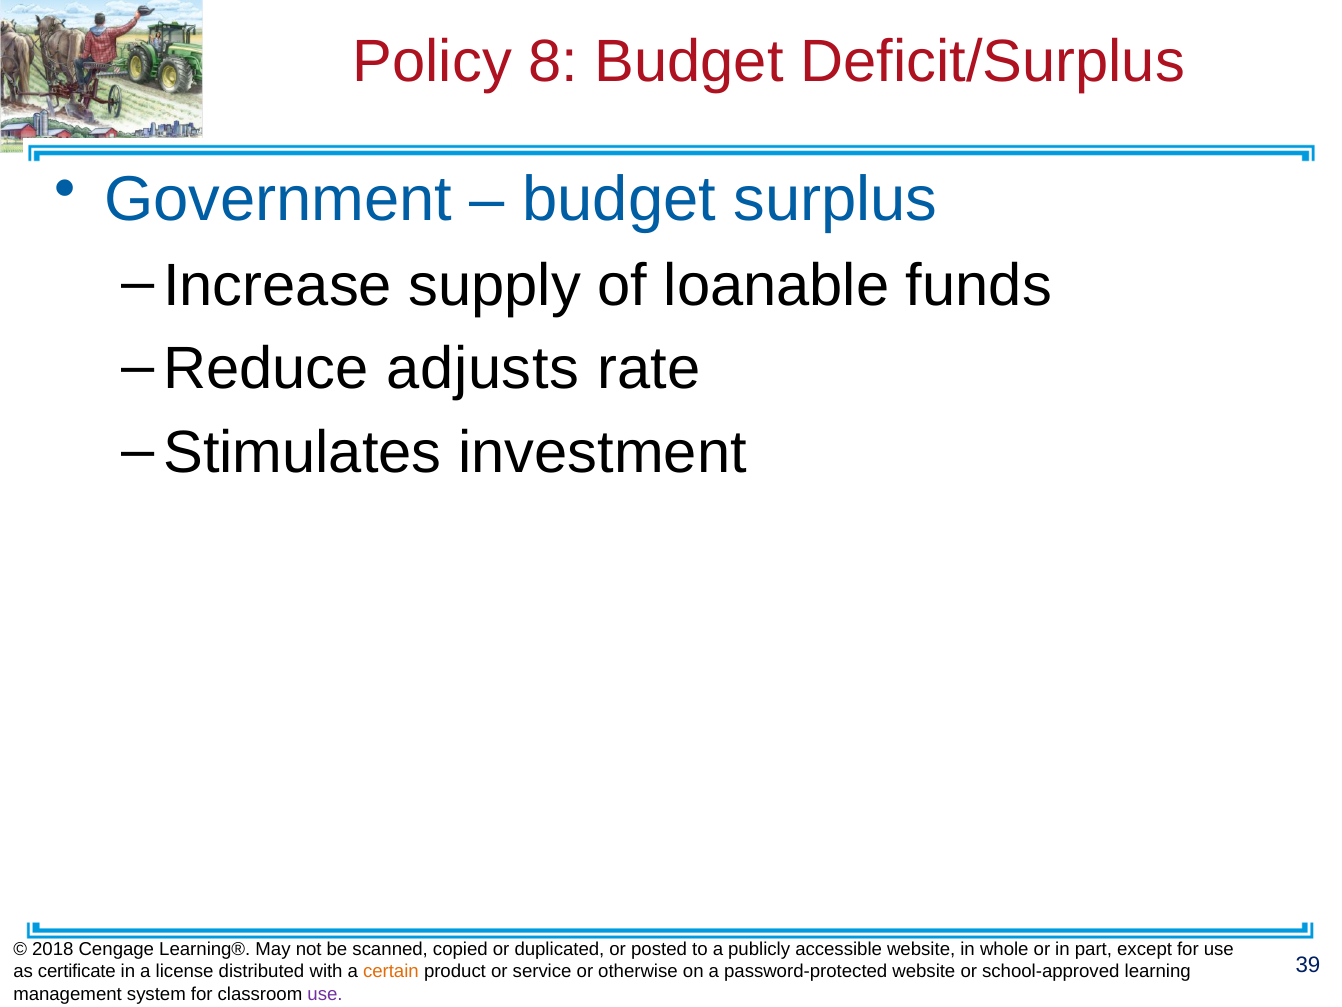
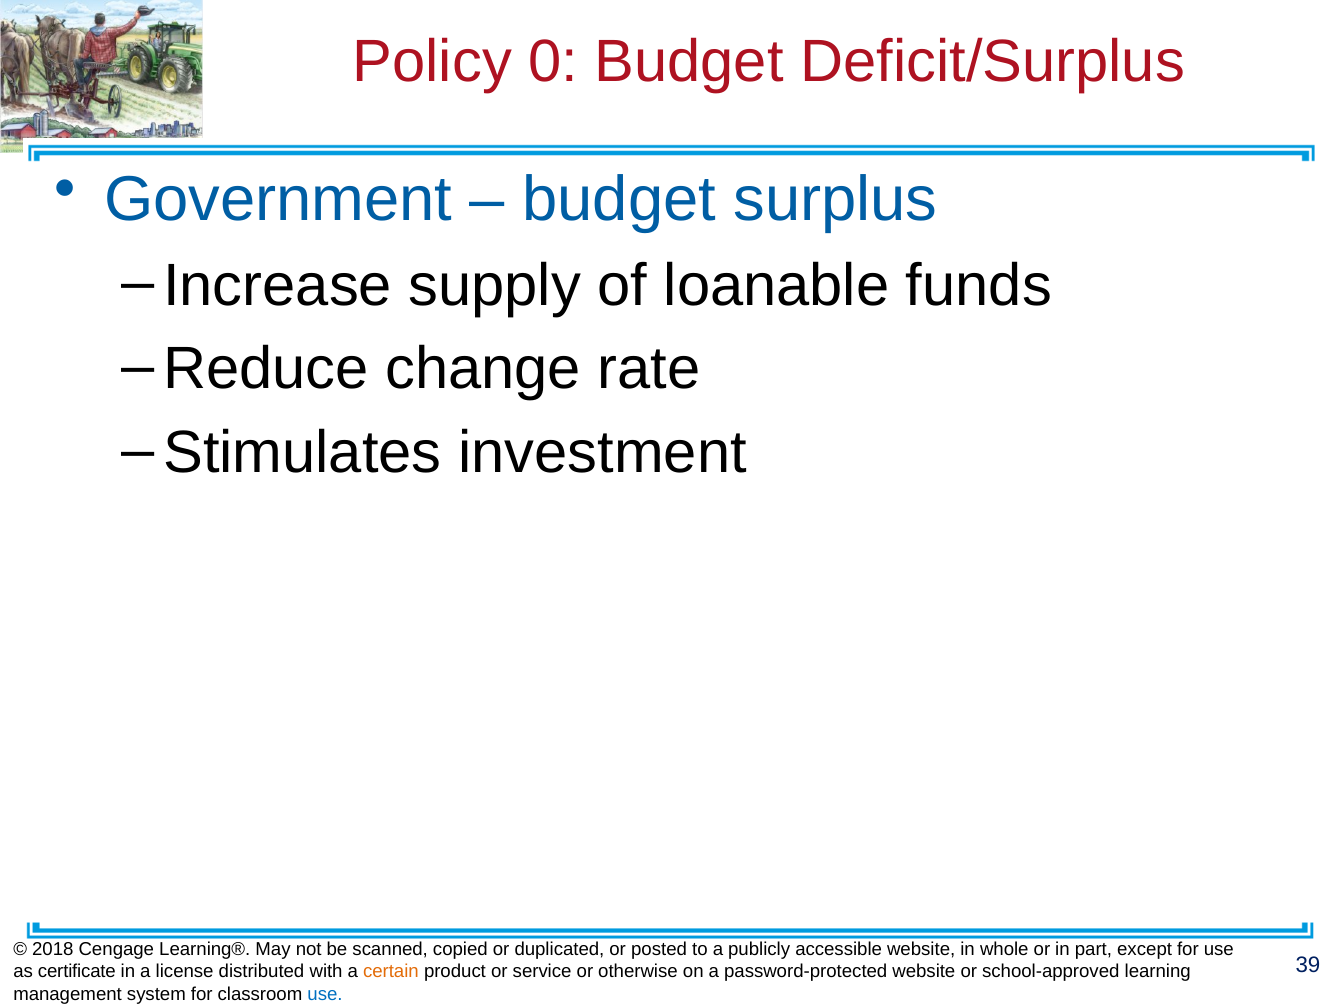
8: 8 -> 0
adjusts: adjusts -> change
use at (325, 994) colour: purple -> blue
